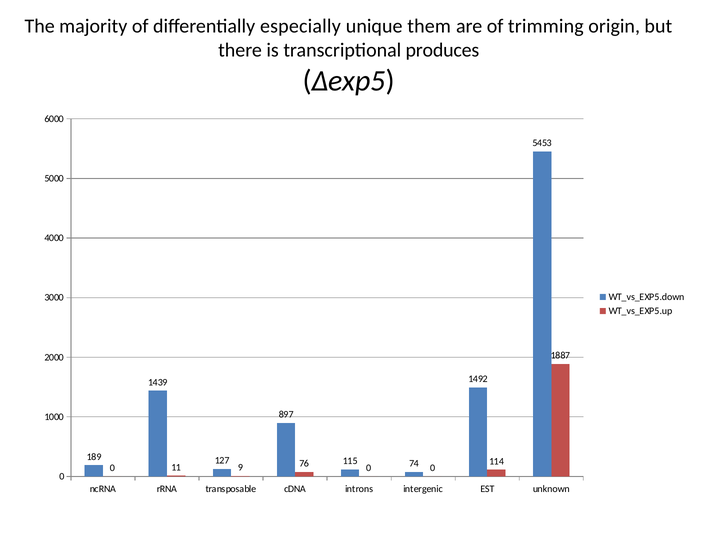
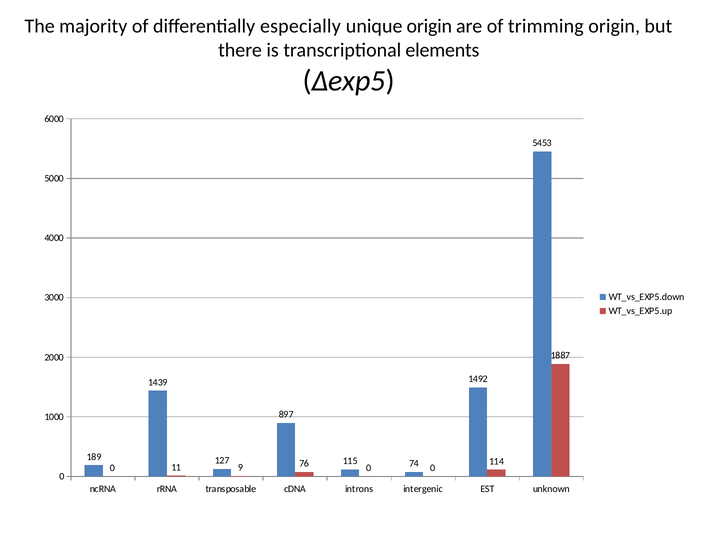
unique them: them -> origin
produces: produces -> elements
